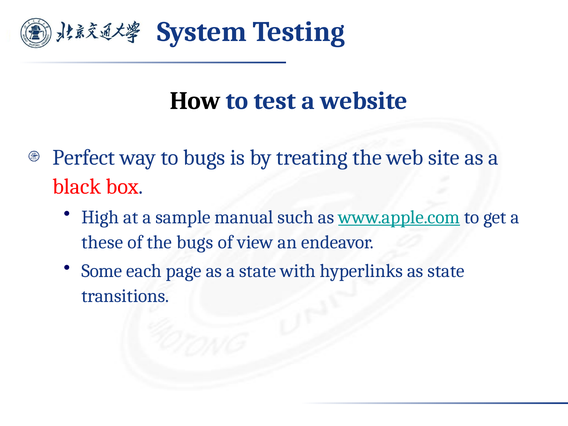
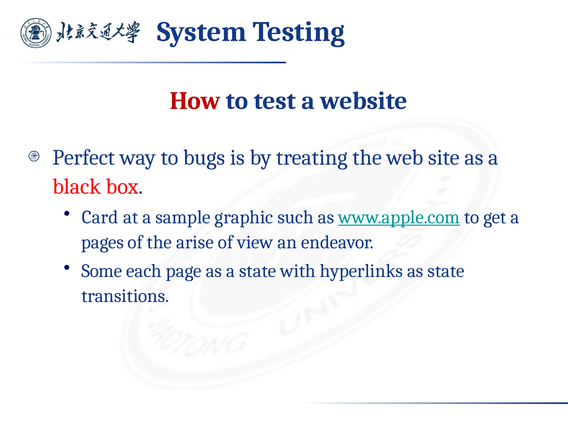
How colour: black -> red
High: High -> Card
manual: manual -> graphic
these: these -> pages
the bugs: bugs -> arise
